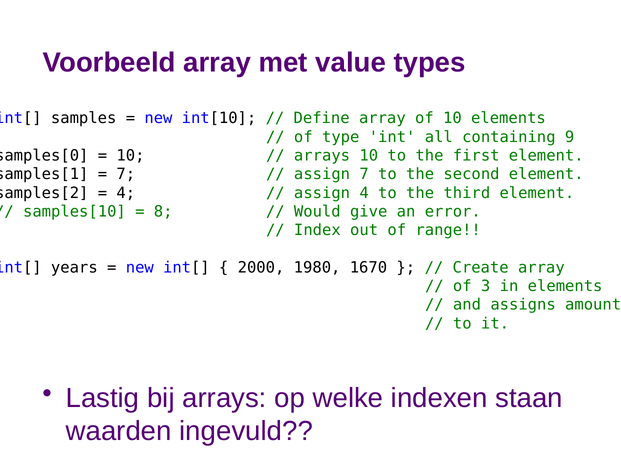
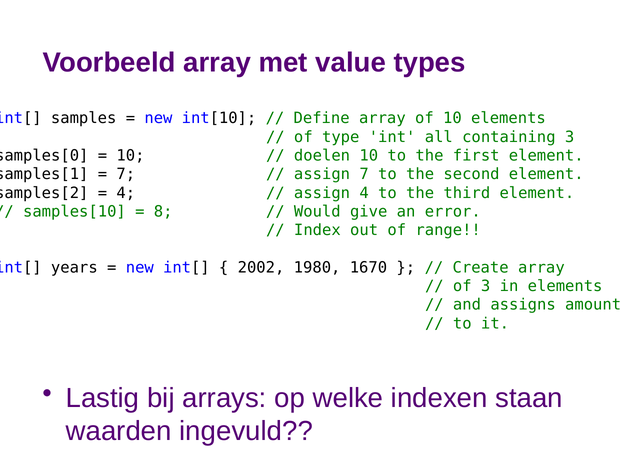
containing 9: 9 -> 3
arrays at (322, 156): arrays -> doelen
2000: 2000 -> 2002
